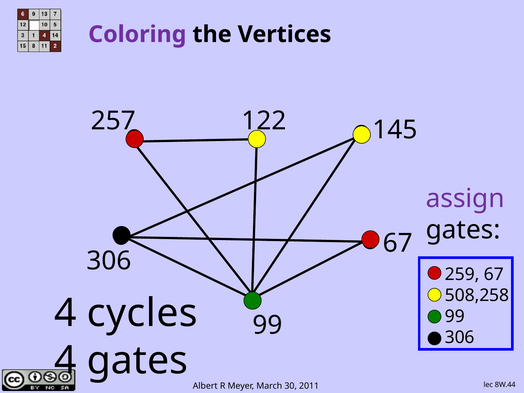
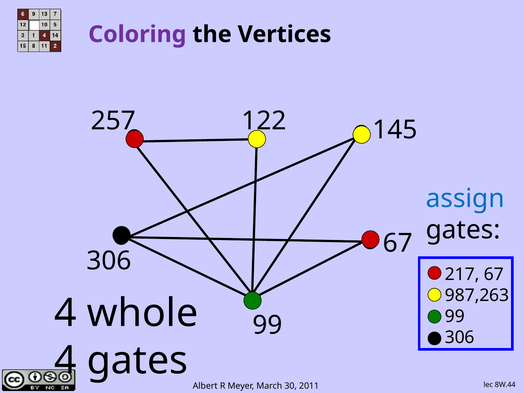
assign colour: purple -> blue
259: 259 -> 217
508,258: 508,258 -> 987,263
cycles: cycles -> whole
